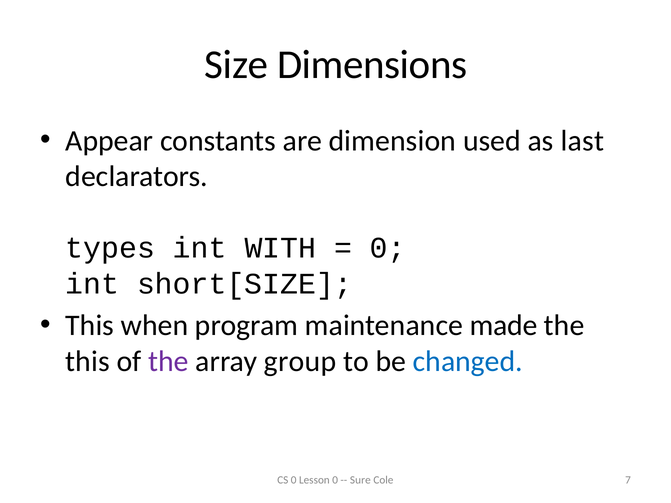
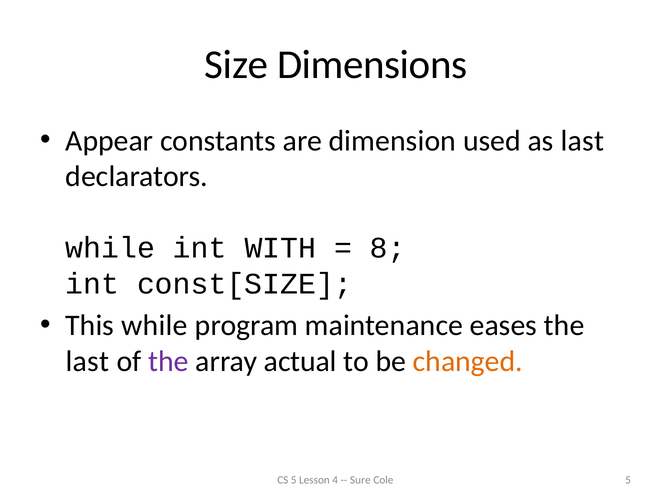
types at (110, 248): types -> while
0 at (388, 248): 0 -> 8
short[SIZE: short[SIZE -> const[SIZE
This when: when -> while
made: made -> eases
this at (88, 362): this -> last
group: group -> actual
changed colour: blue -> orange
CS 0: 0 -> 5
Lesson 0: 0 -> 4
Cole 7: 7 -> 5
